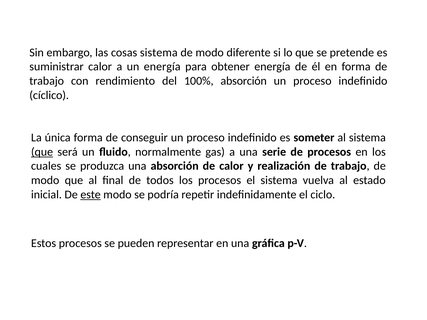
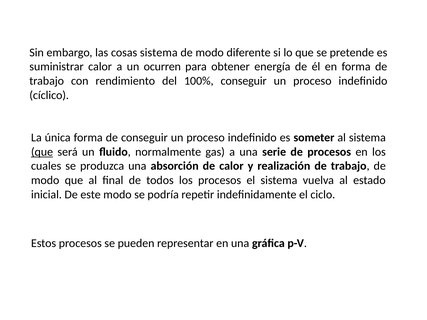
un energía: energía -> ocurren
100% absorción: absorción -> conseguir
este underline: present -> none
